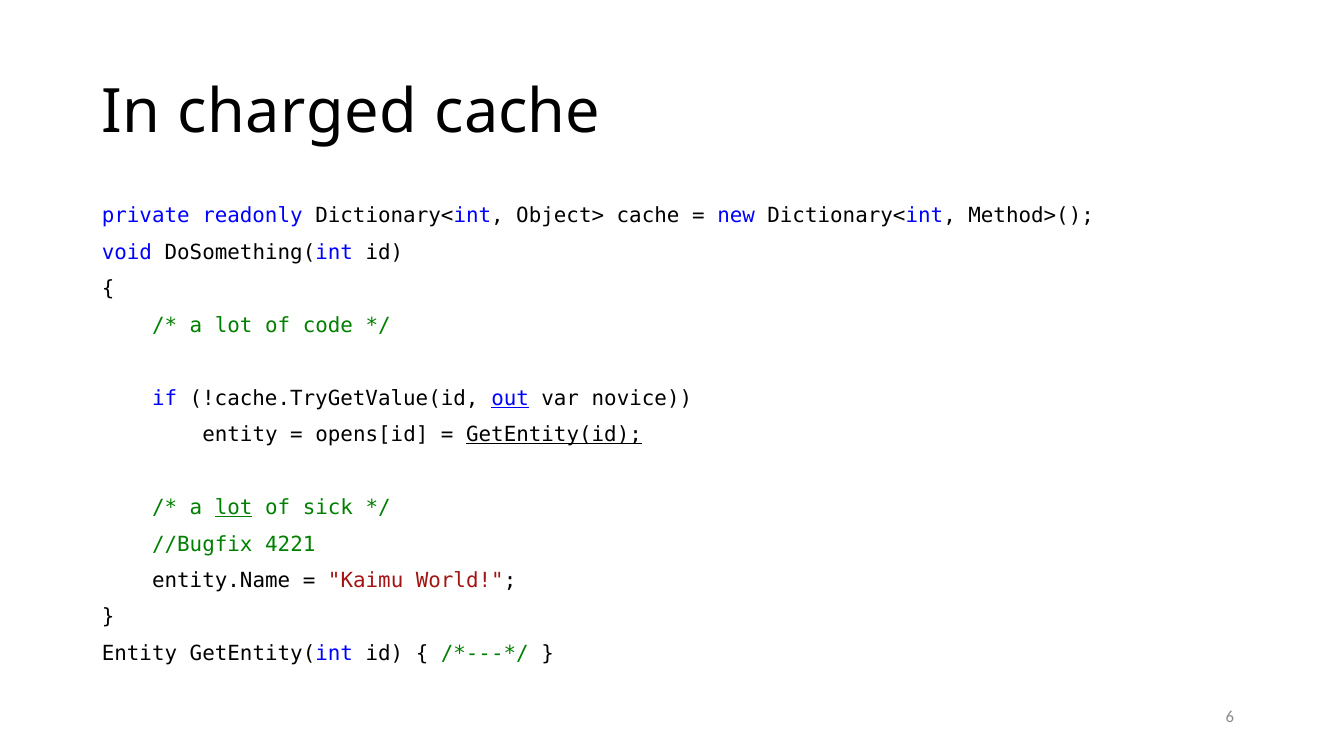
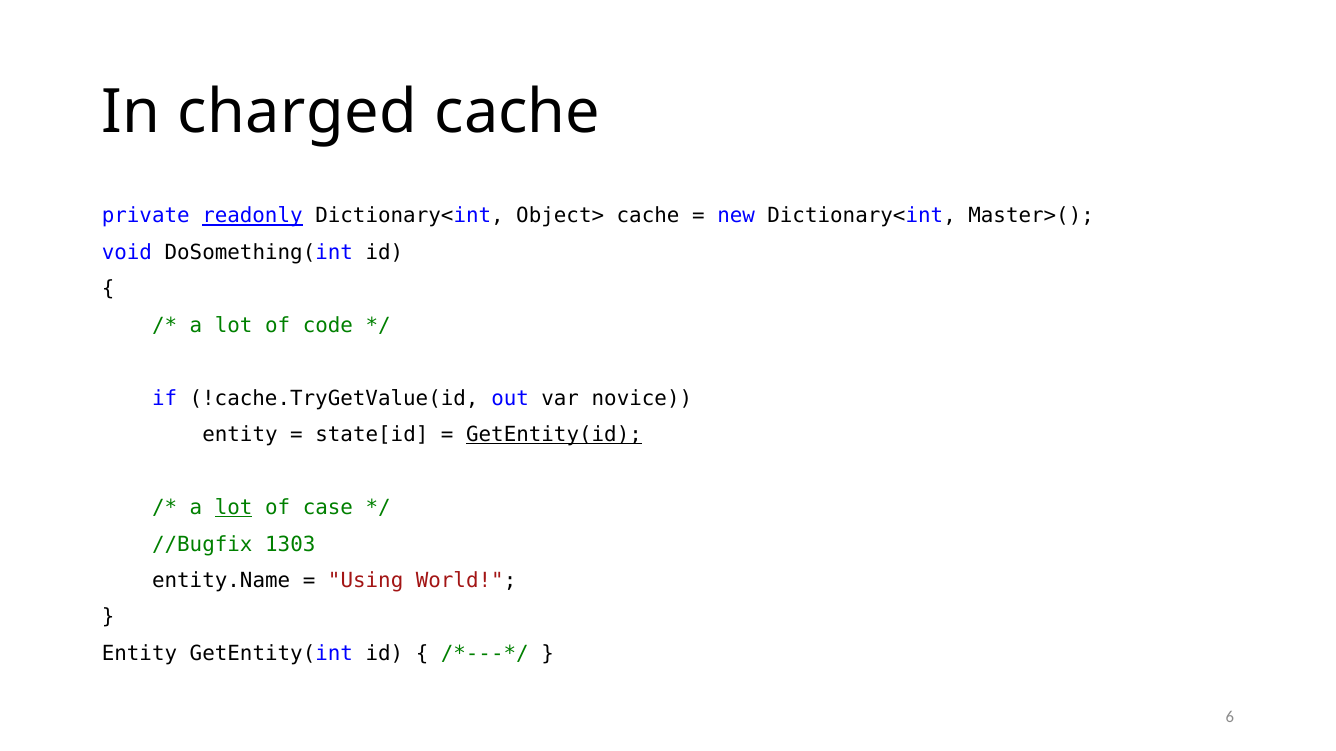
readonly underline: none -> present
Method>(: Method>( -> Master>(
out underline: present -> none
opens[id: opens[id -> state[id
sick: sick -> case
4221: 4221 -> 1303
Kaimu: Kaimu -> Using
